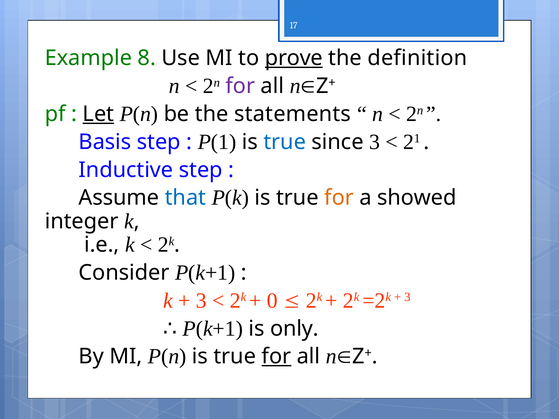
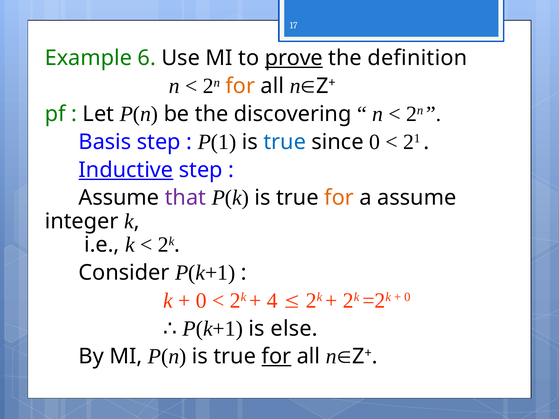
8: 8 -> 6
for at (240, 86) colour: purple -> orange
Let underline: present -> none
statements: statements -> discovering
since 3: 3 -> 0
Inductive underline: none -> present
that colour: blue -> purple
a showed: showed -> assume
3 at (201, 301): 3 -> 0
0: 0 -> 4
3 at (407, 297): 3 -> 0
only: only -> else
